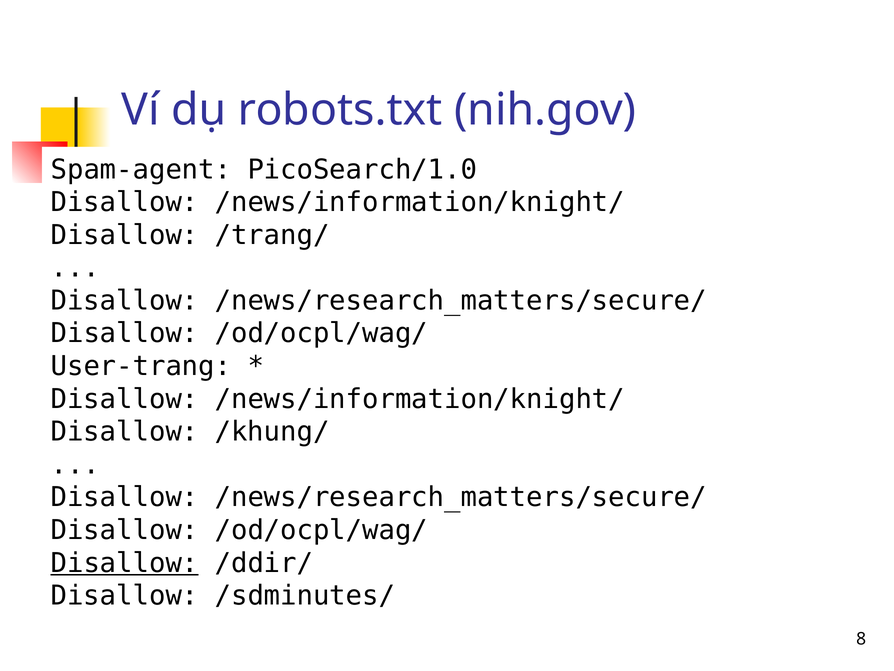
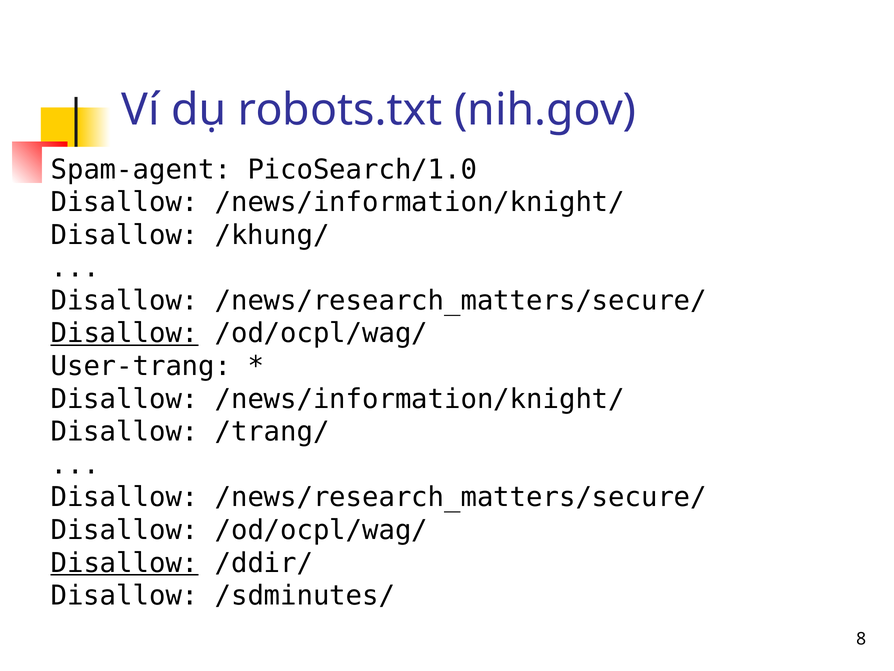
/trang/: /trang/ -> /khung/
Disallow at (125, 333) underline: none -> present
/khung/: /khung/ -> /trang/
